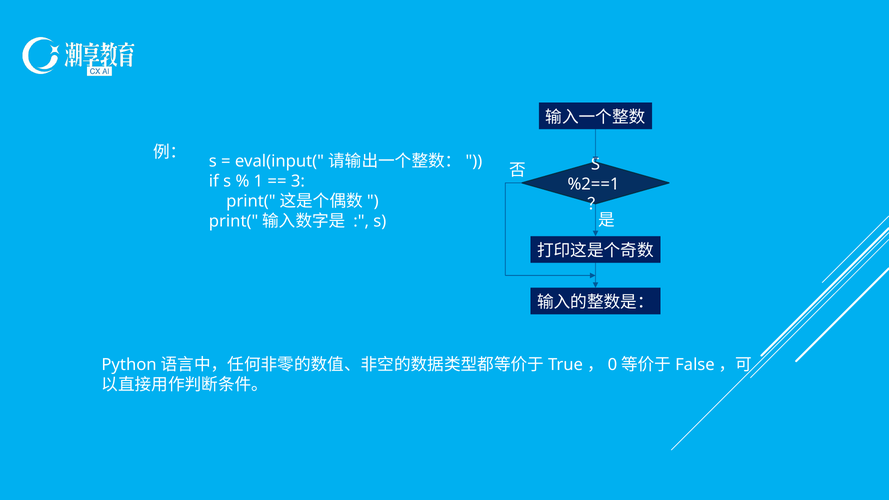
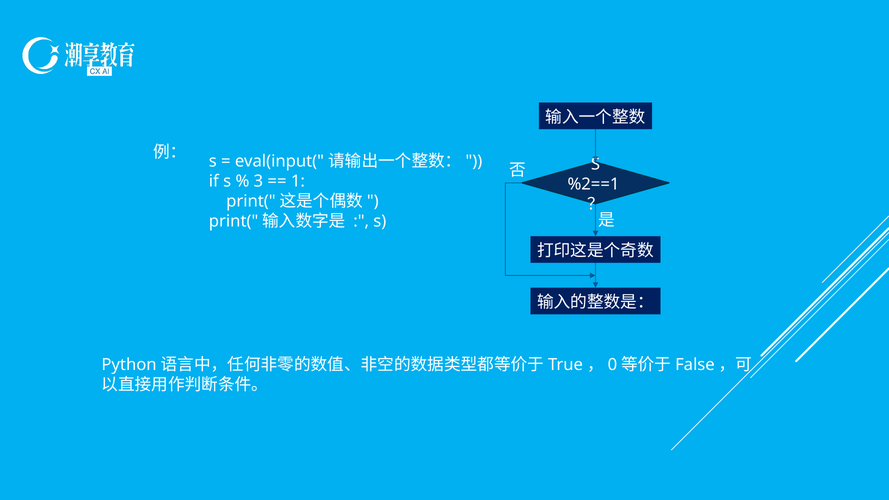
1: 1 -> 3
3: 3 -> 1
